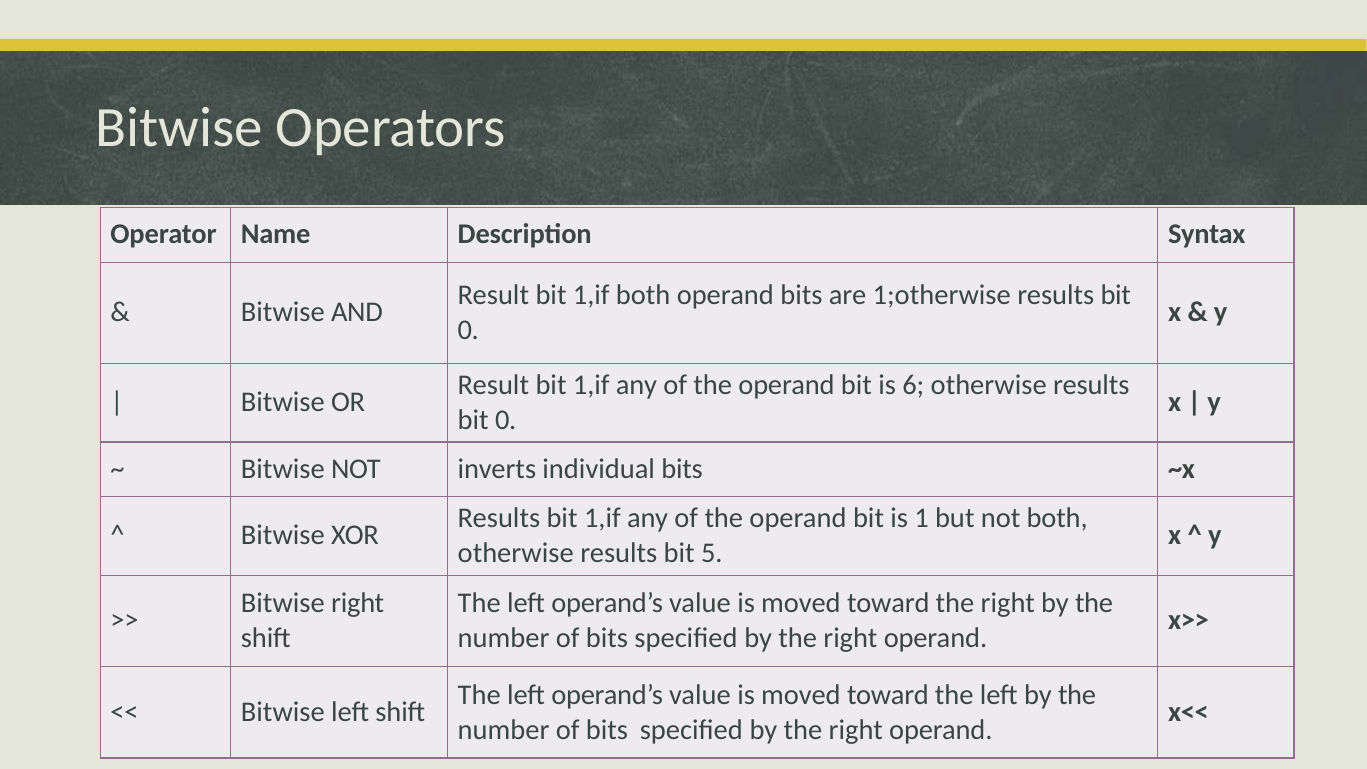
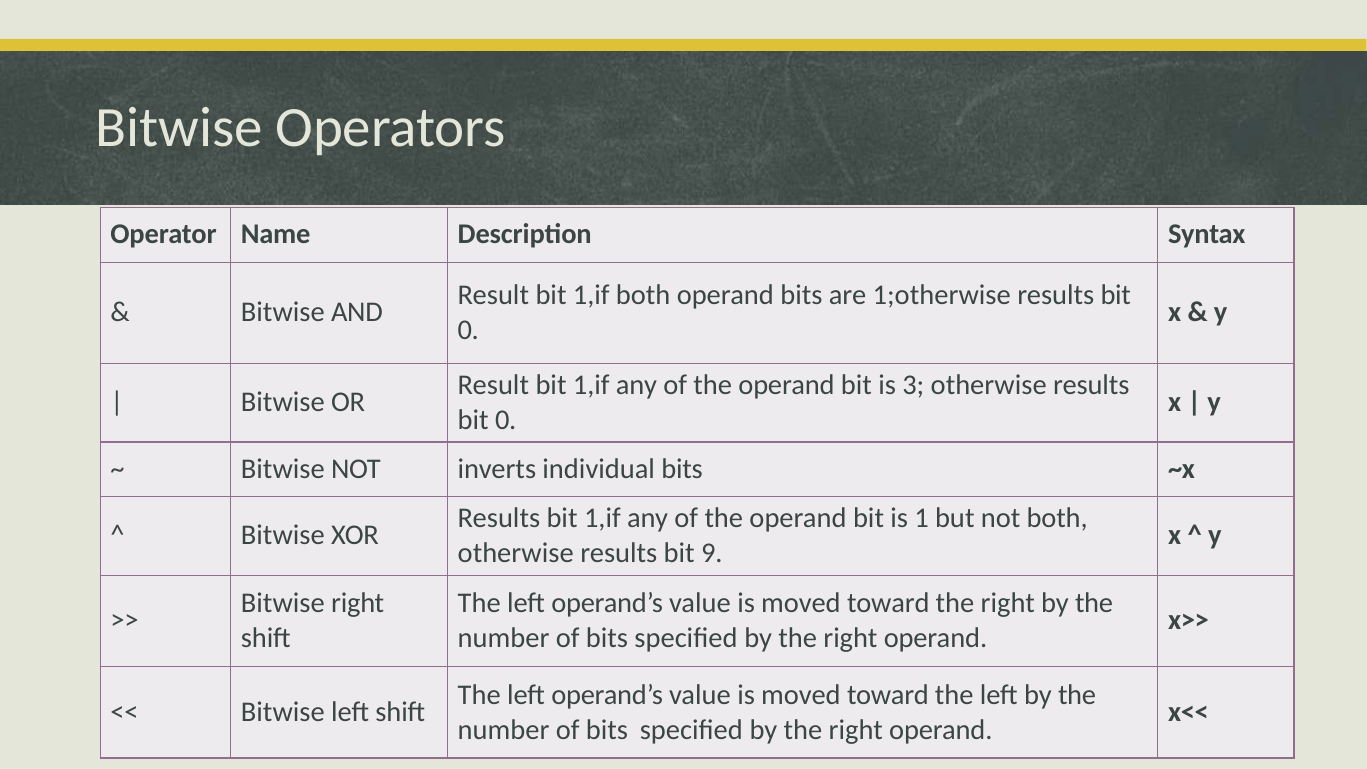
6: 6 -> 3
5: 5 -> 9
